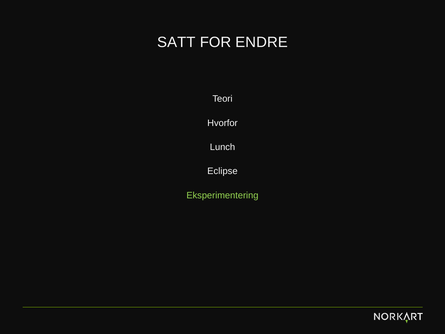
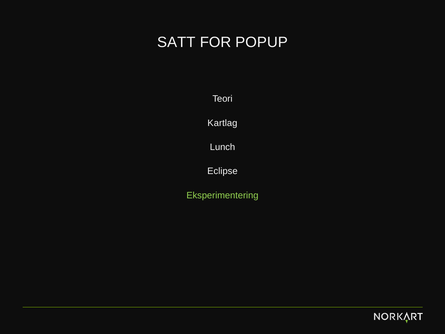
ENDRE: ENDRE -> POPUP
Hvorfor: Hvorfor -> Kartlag
